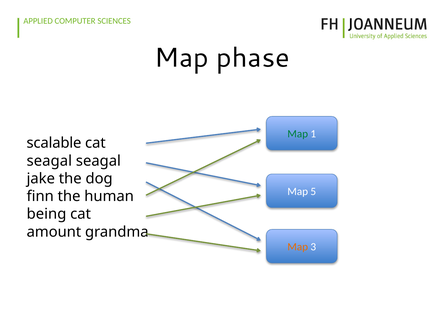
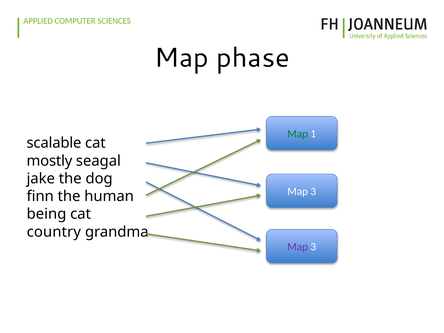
seagal at (49, 161): seagal -> mostly
5 at (313, 192): 5 -> 3
amount: amount -> country
Map at (298, 247) colour: orange -> purple
